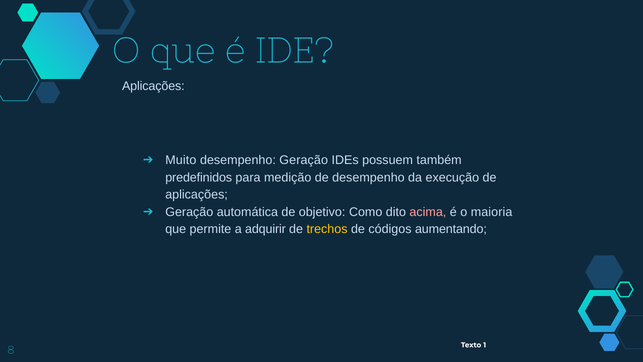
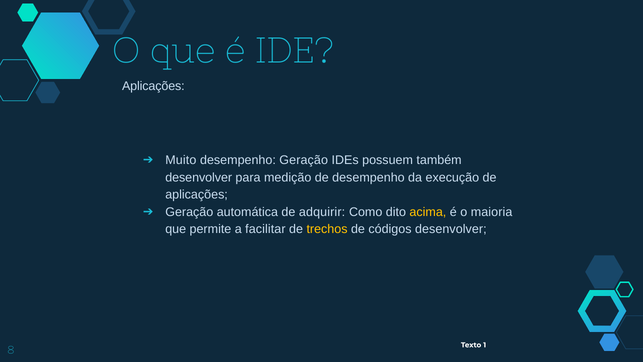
predefinidos at (199, 177): predefinidos -> desenvolver
objetivo: objetivo -> adquirir
acima colour: pink -> yellow
adquirir: adquirir -> facilitar
códigos aumentando: aumentando -> desenvolver
